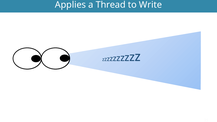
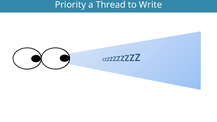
Applies: Applies -> Priority
